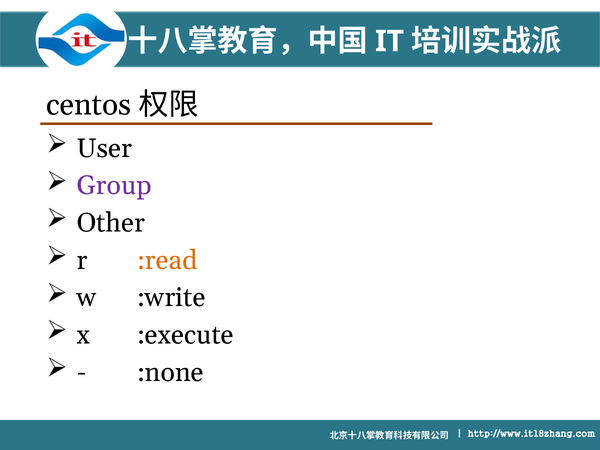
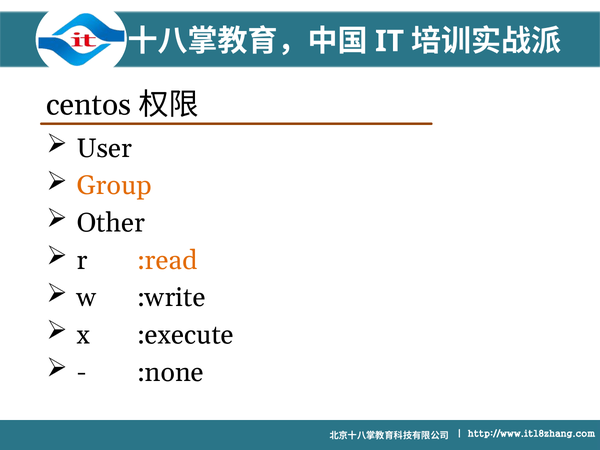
Group colour: purple -> orange
